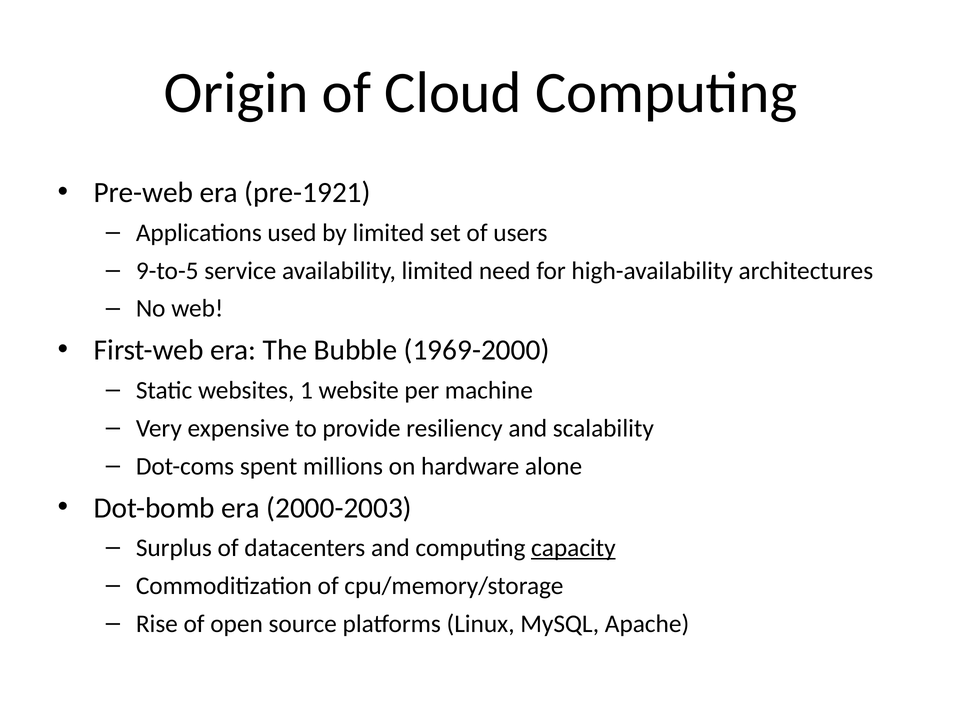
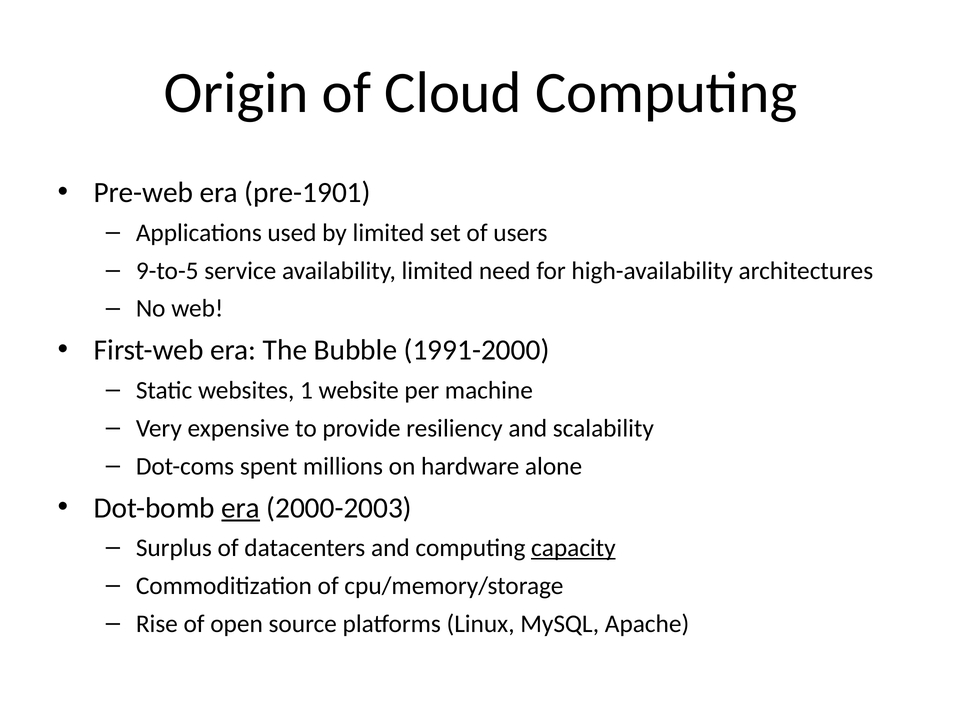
pre-1921: pre-1921 -> pre-1901
1969-2000: 1969-2000 -> 1991-2000
era at (241, 508) underline: none -> present
